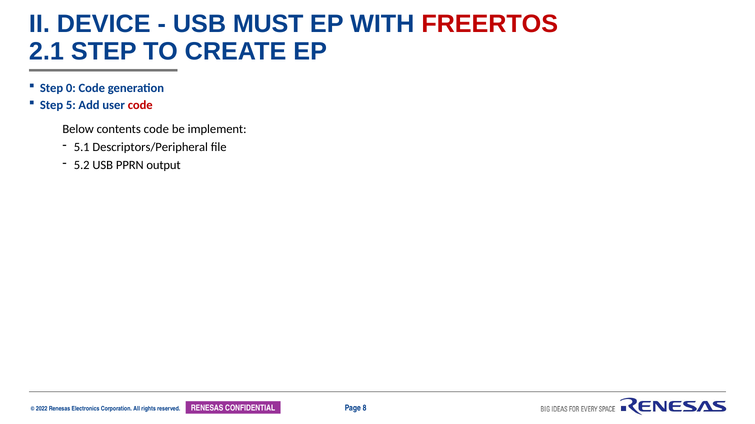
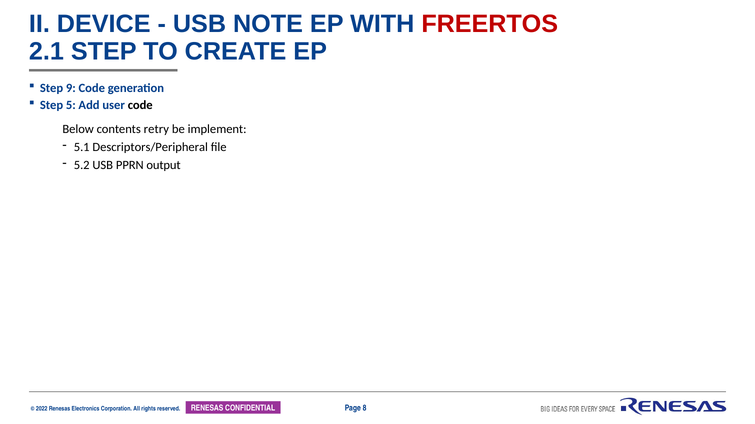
MUST: MUST -> NOTE
0: 0 -> 9
code at (140, 105) colour: red -> black
contents code: code -> retry
